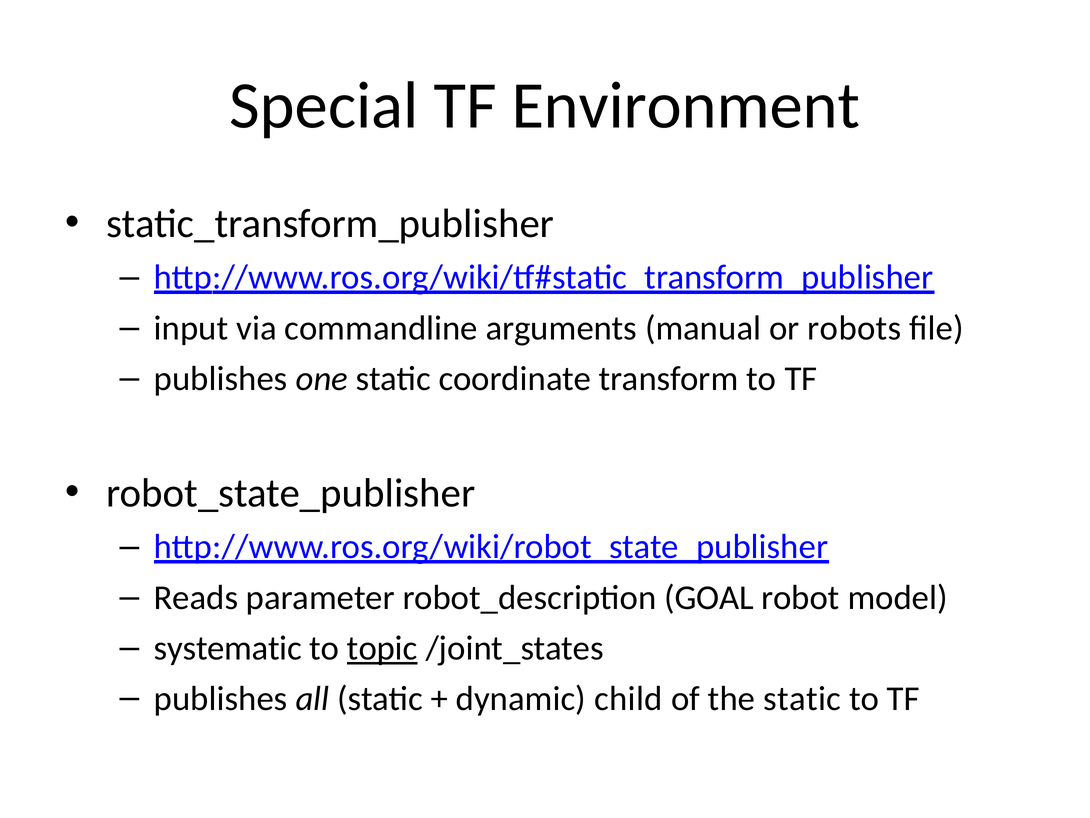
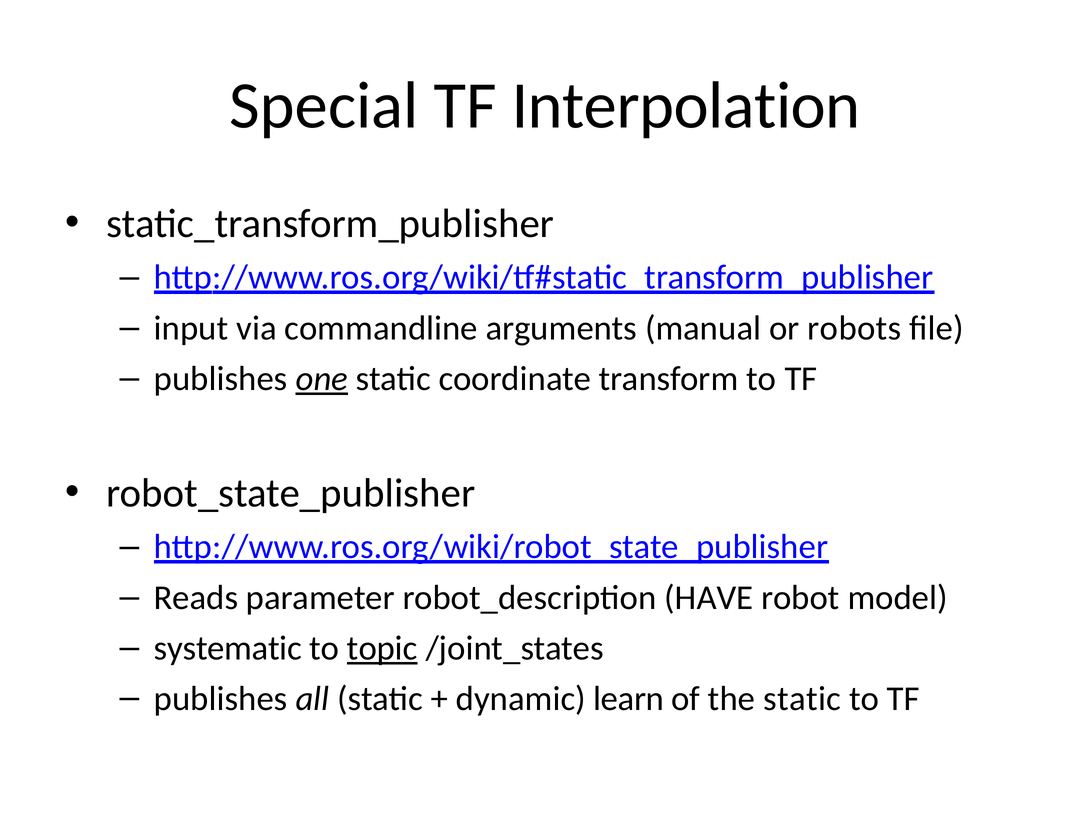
Environment: Environment -> Interpolation
one underline: none -> present
GOAL: GOAL -> HAVE
child: child -> learn
